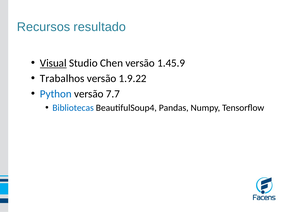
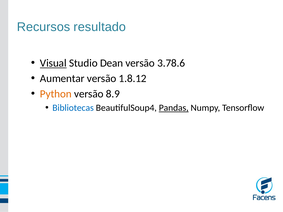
Chen: Chen -> Dean
1.45.9: 1.45.9 -> 3.78.6
Trabalhos: Trabalhos -> Aumentar
1.9.22: 1.9.22 -> 1.8.12
Python colour: blue -> orange
7.7: 7.7 -> 8.9
Pandas underline: none -> present
